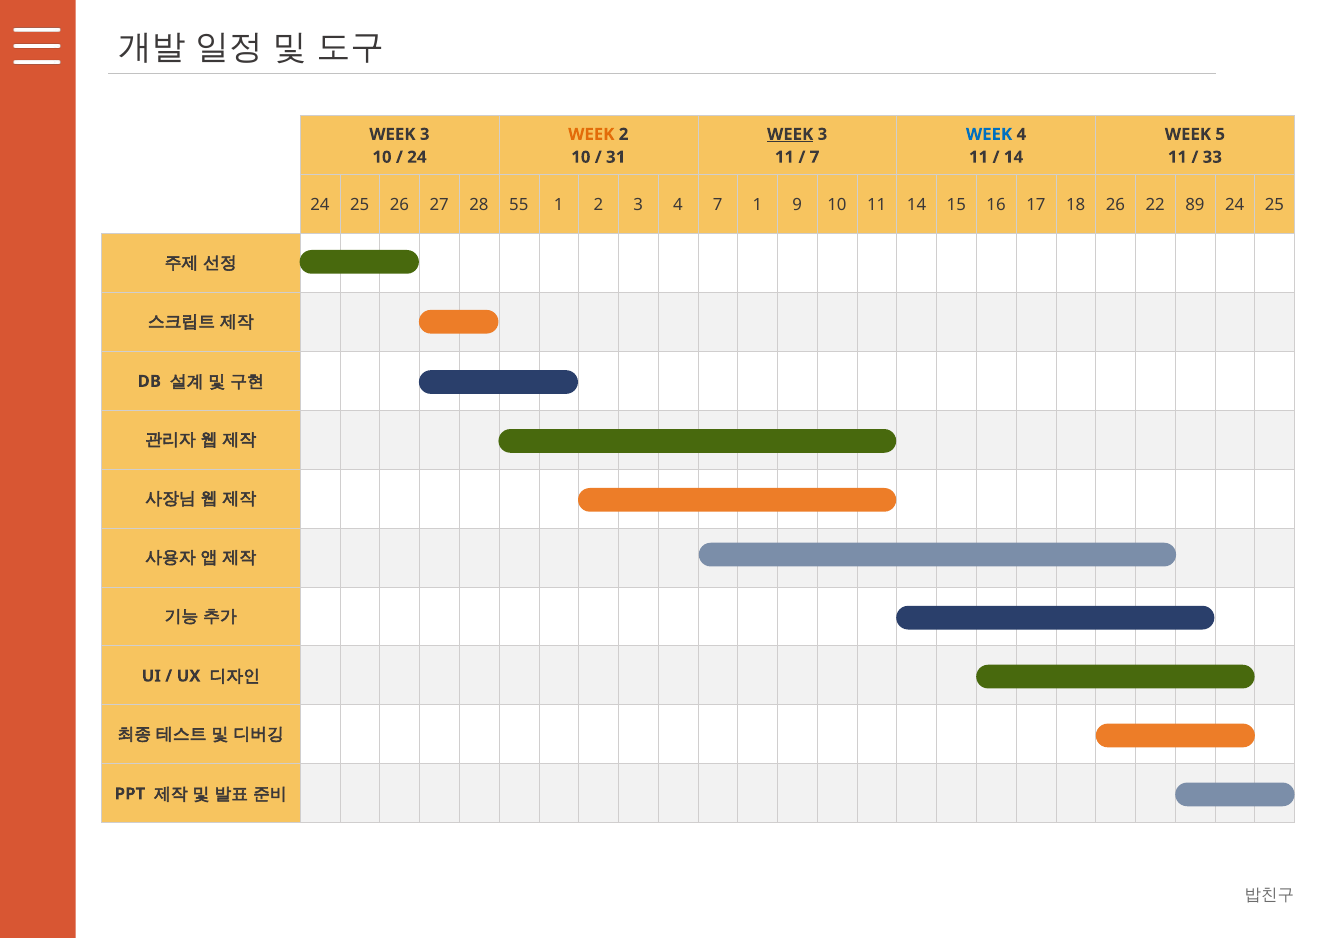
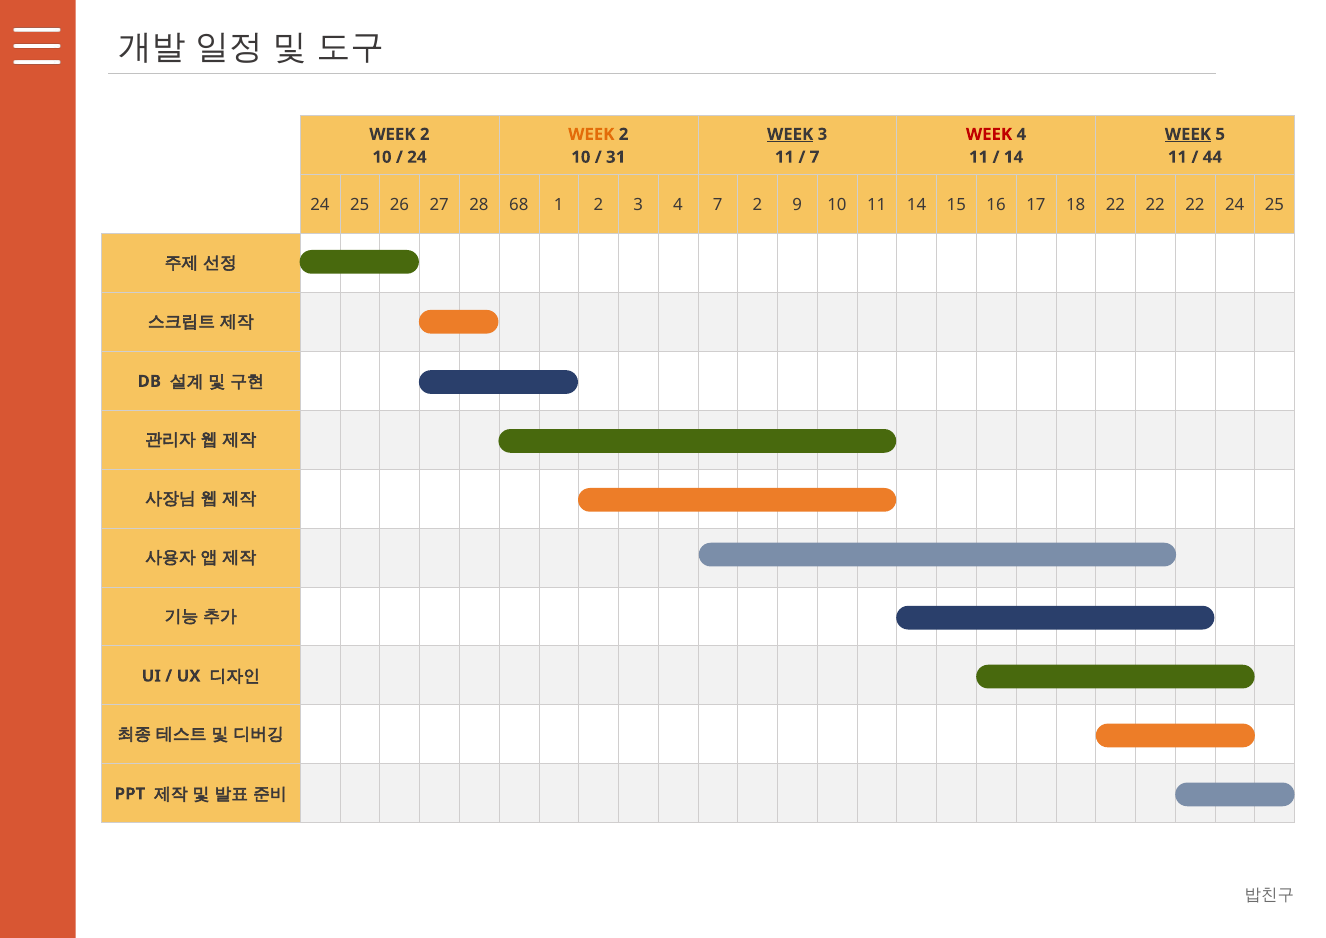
3 at (425, 134): 3 -> 2
WEEK at (989, 134) colour: blue -> red
WEEK at (1188, 134) underline: none -> present
33: 33 -> 44
55: 55 -> 68
7 1: 1 -> 2
18 26: 26 -> 22
89 at (1195, 205): 89 -> 22
